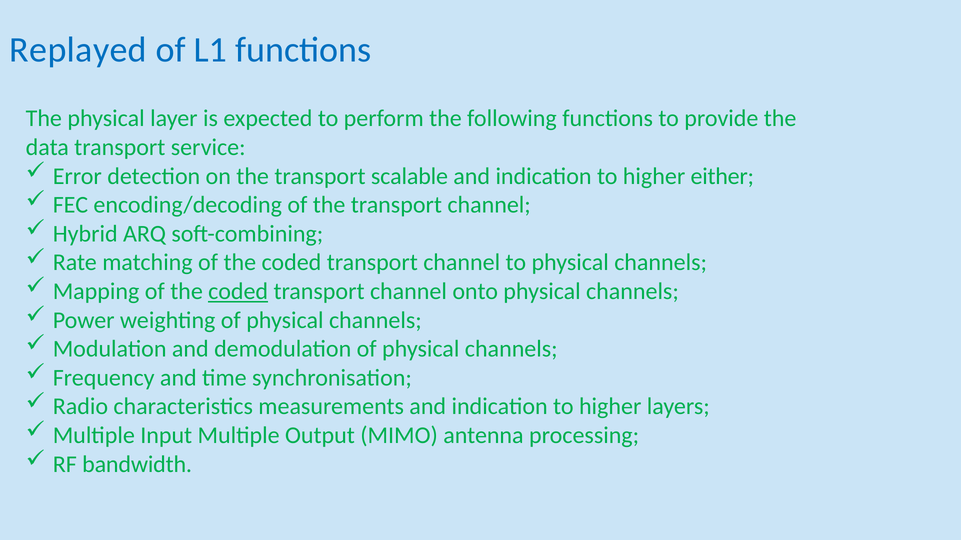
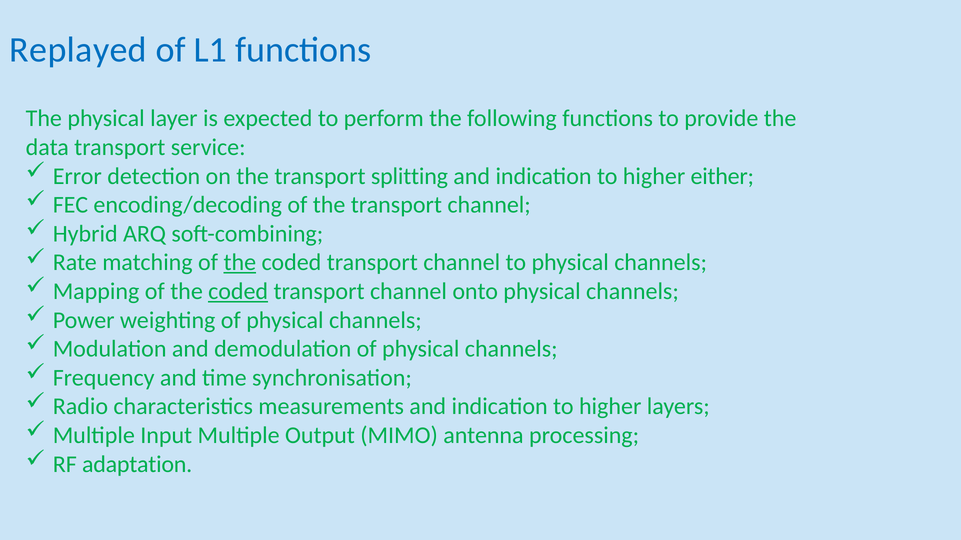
scalable: scalable -> splitting
the at (240, 263) underline: none -> present
bandwidth: bandwidth -> adaptation
